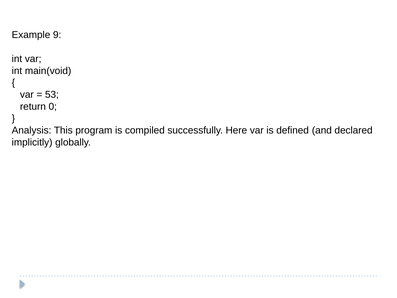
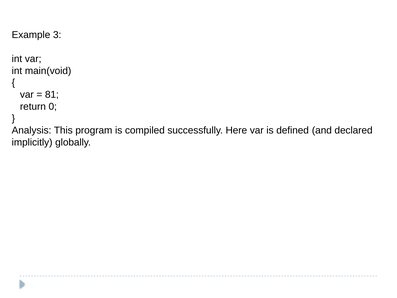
9: 9 -> 3
53: 53 -> 81
